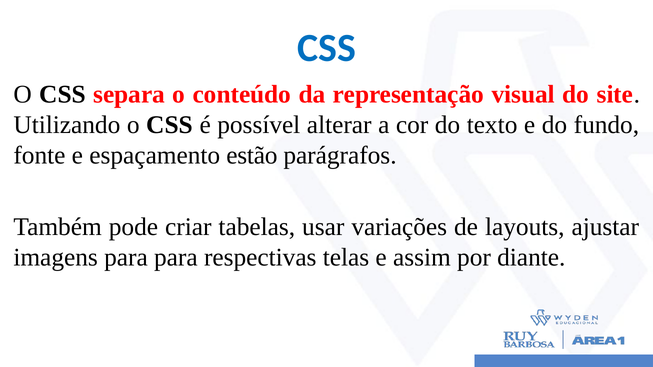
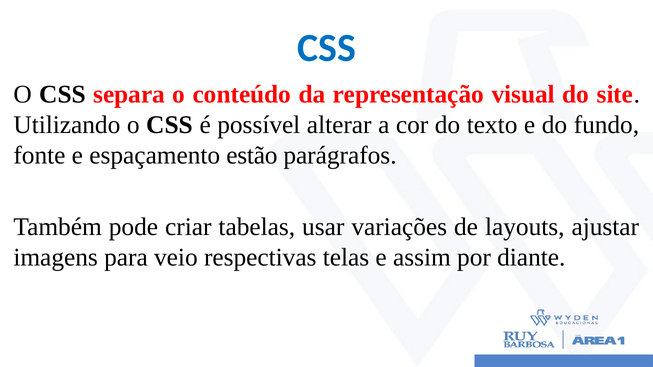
para para: para -> veio
